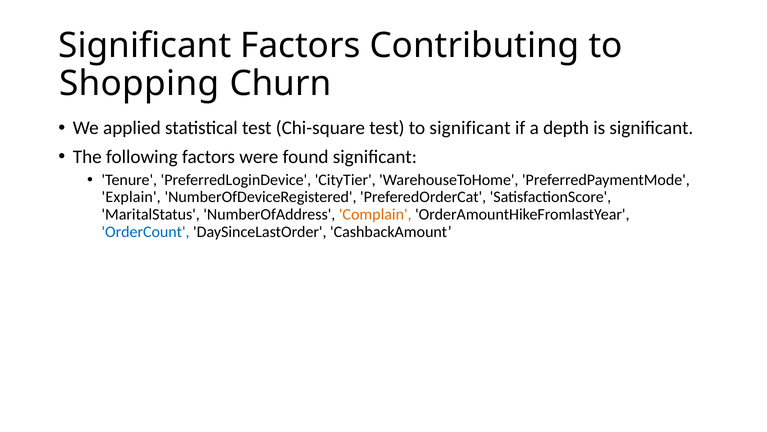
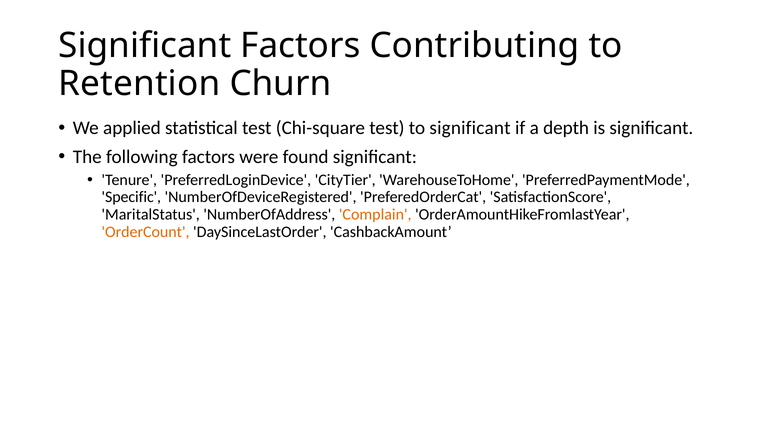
Shopping: Shopping -> Retention
Explain: Explain -> Specific
OrderCount colour: blue -> orange
